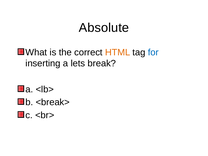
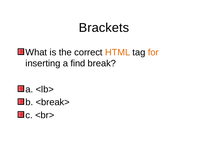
Absolute: Absolute -> Brackets
for colour: blue -> orange
lets: lets -> find
